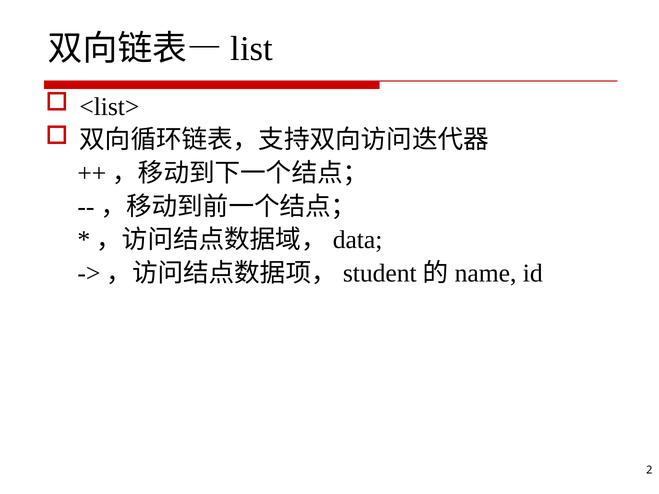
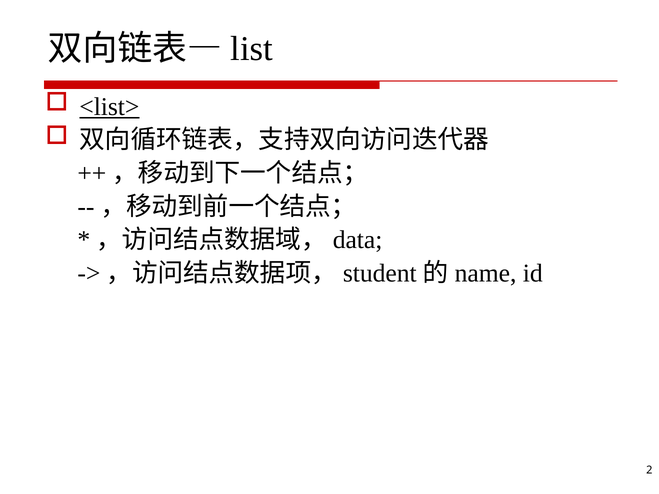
<list> underline: none -> present
